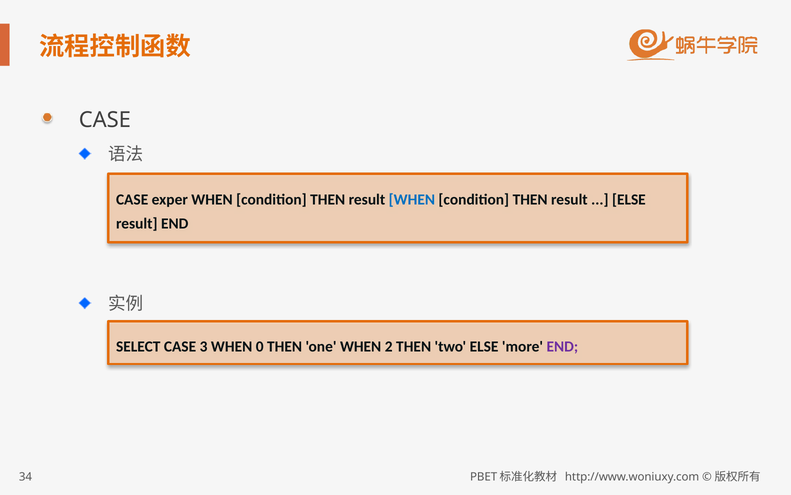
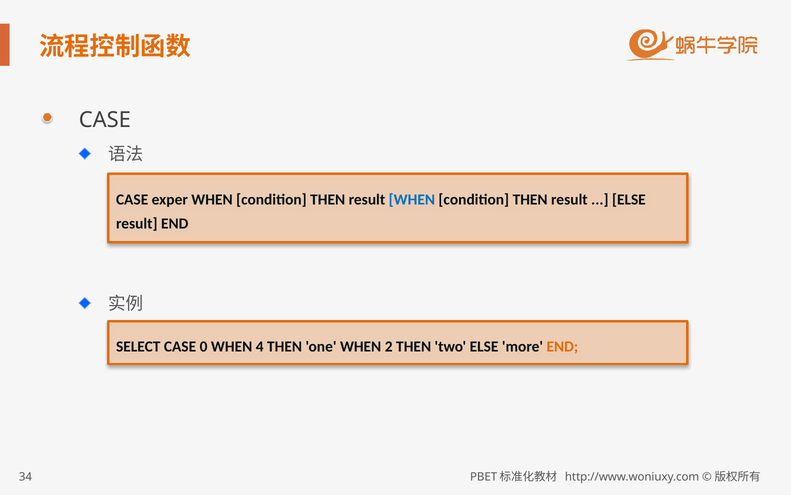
3: 3 -> 0
0: 0 -> 4
END at (562, 346) colour: purple -> orange
